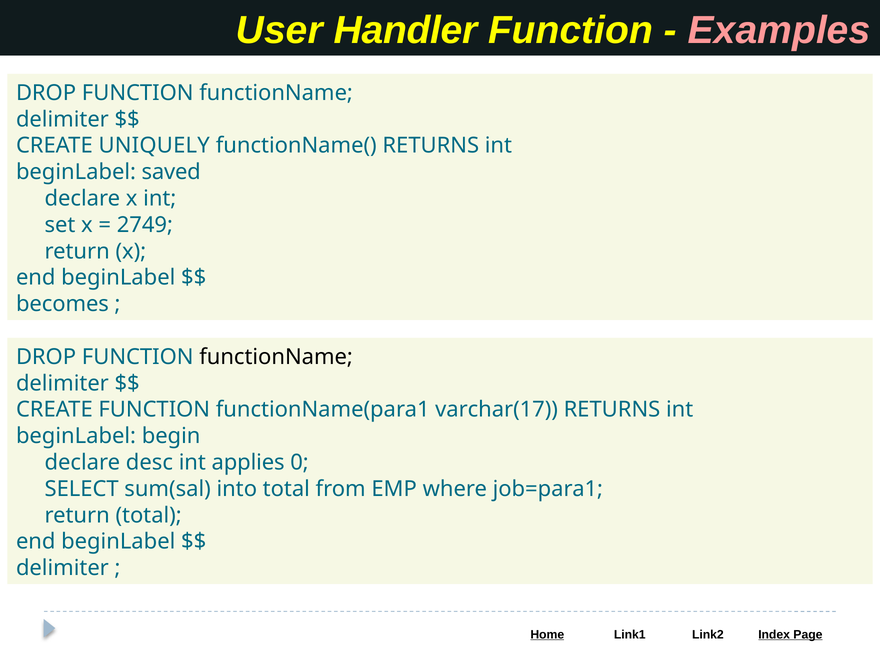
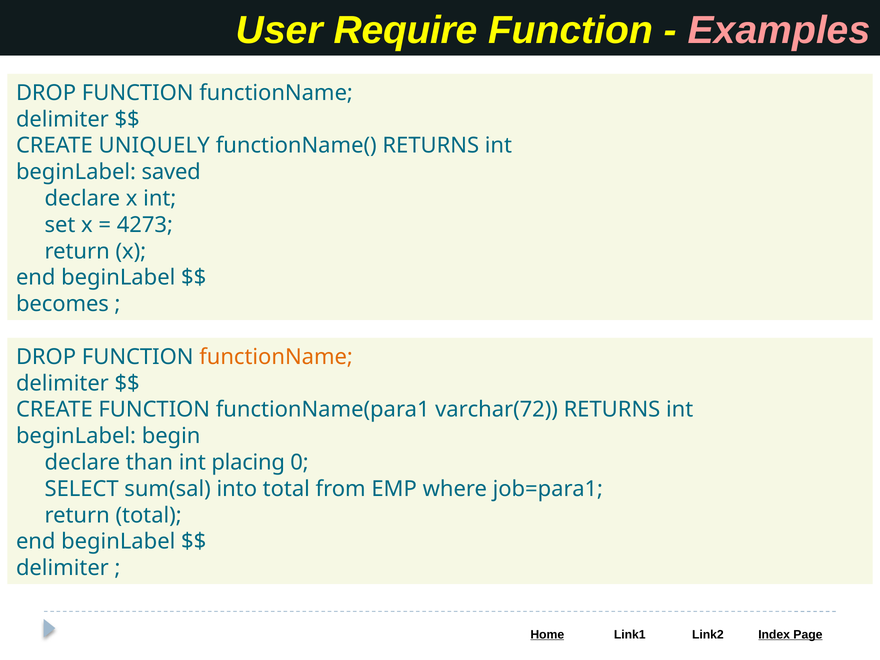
Handler: Handler -> Require
2749: 2749 -> 4273
functionName at (276, 357) colour: black -> orange
varchar(17: varchar(17 -> varchar(72
desc: desc -> than
applies: applies -> placing
